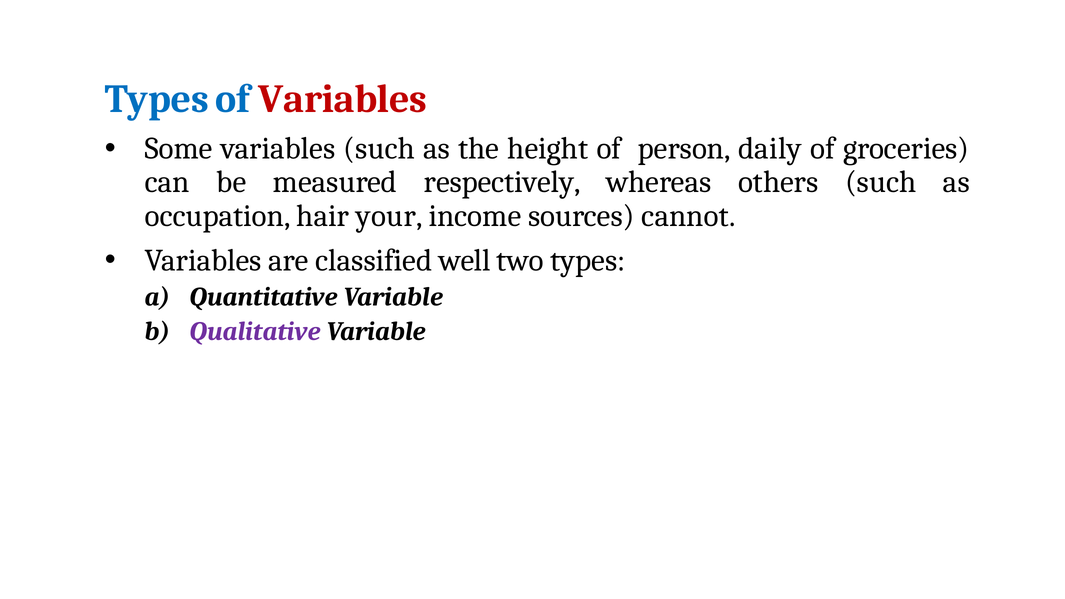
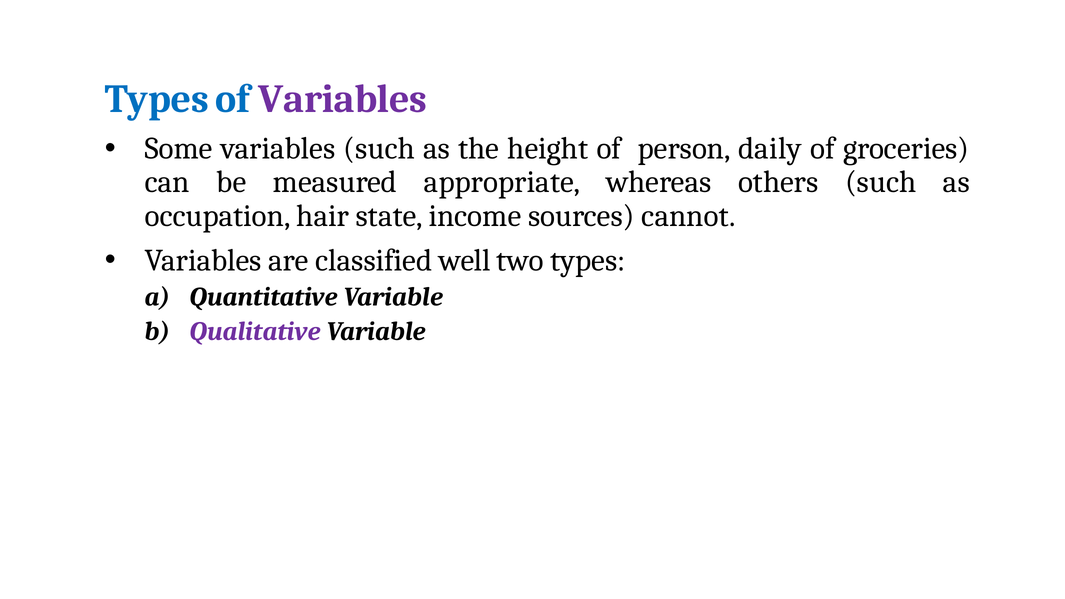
Variables at (343, 99) colour: red -> purple
respectively: respectively -> appropriate
your: your -> state
